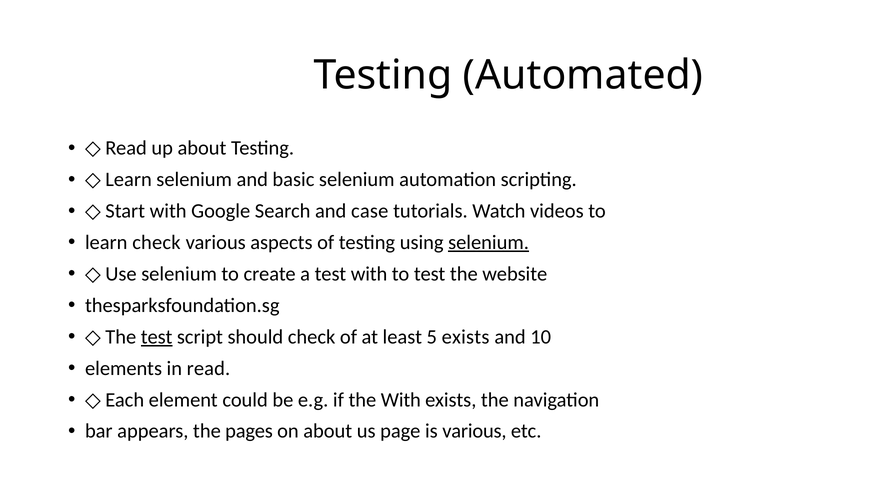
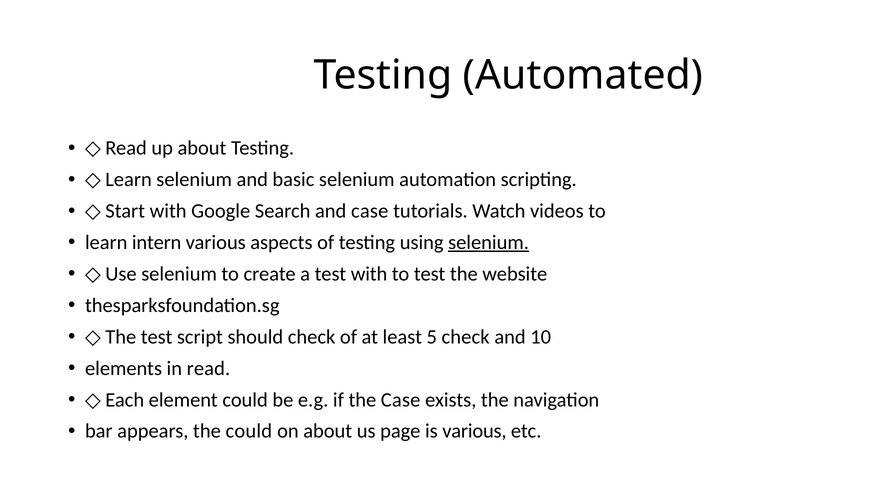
learn check: check -> intern
test at (157, 337) underline: present -> none
5 exists: exists -> check
the With: With -> Case
the pages: pages -> could
